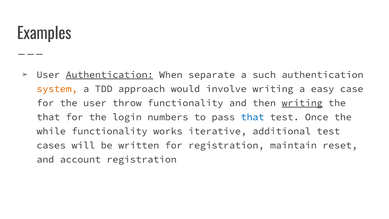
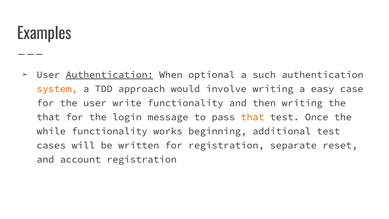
separate: separate -> optional
throw: throw -> write
writing at (302, 103) underline: present -> none
numbers: numbers -> message
that at (252, 117) colour: blue -> orange
iterative: iterative -> beginning
maintain: maintain -> separate
